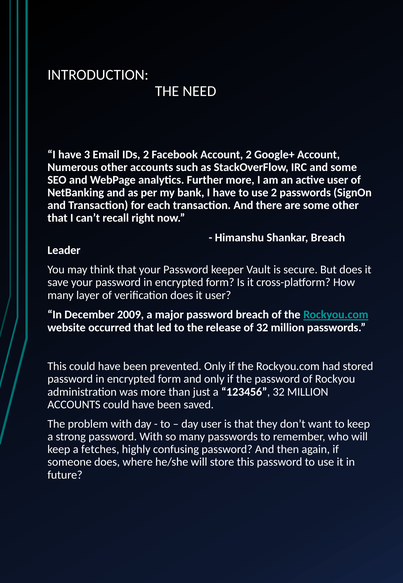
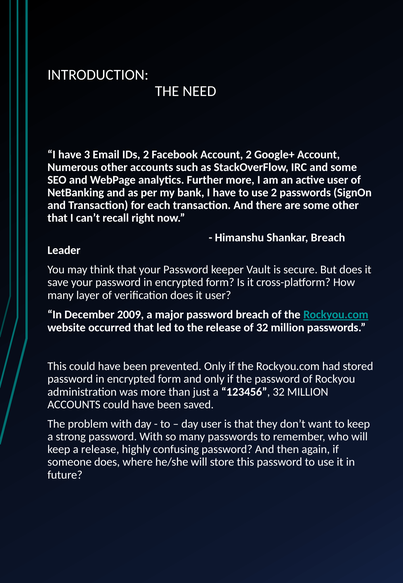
a fetches: fetches -> release
